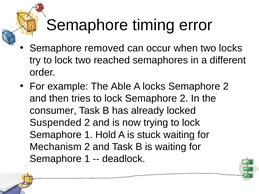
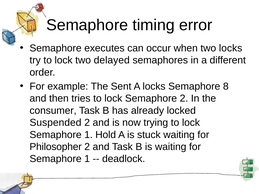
removed: removed -> executes
reached: reached -> delayed
Able: Able -> Sent
locks Semaphore 2: 2 -> 8
Mechanism: Mechanism -> Philosopher
